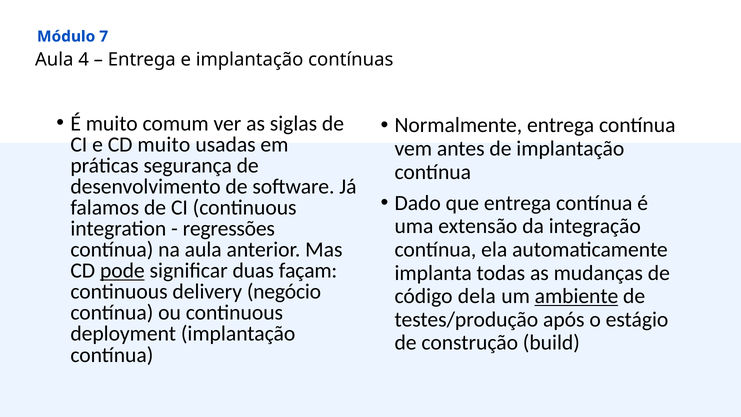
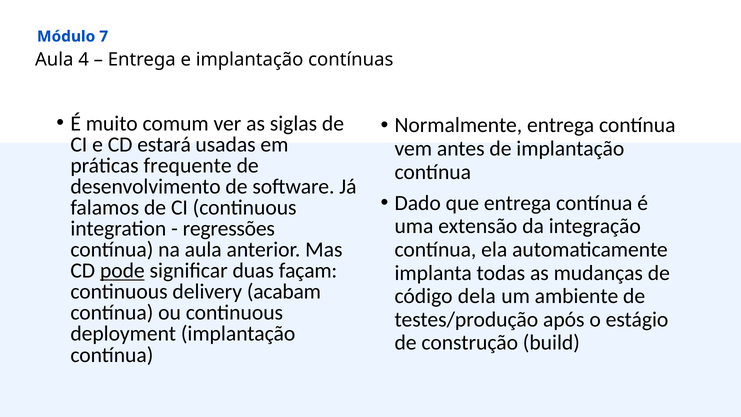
CD muito: muito -> estará
segurança: segurança -> frequente
negócio: negócio -> acabam
ambiente underline: present -> none
